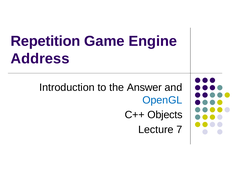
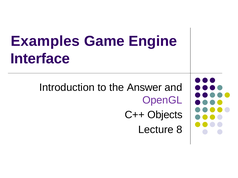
Repetition: Repetition -> Examples
Address: Address -> Interface
OpenGL colour: blue -> purple
7: 7 -> 8
